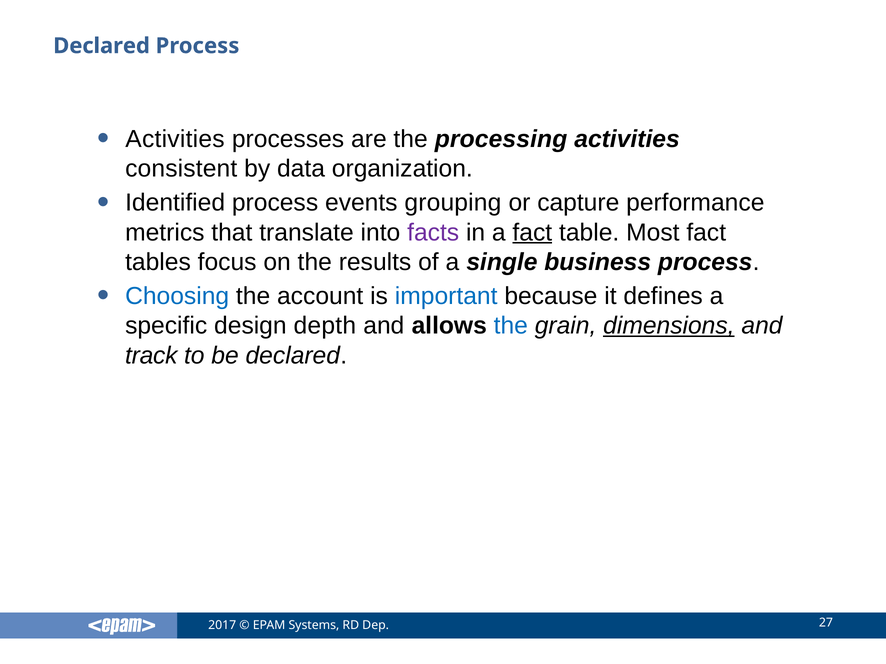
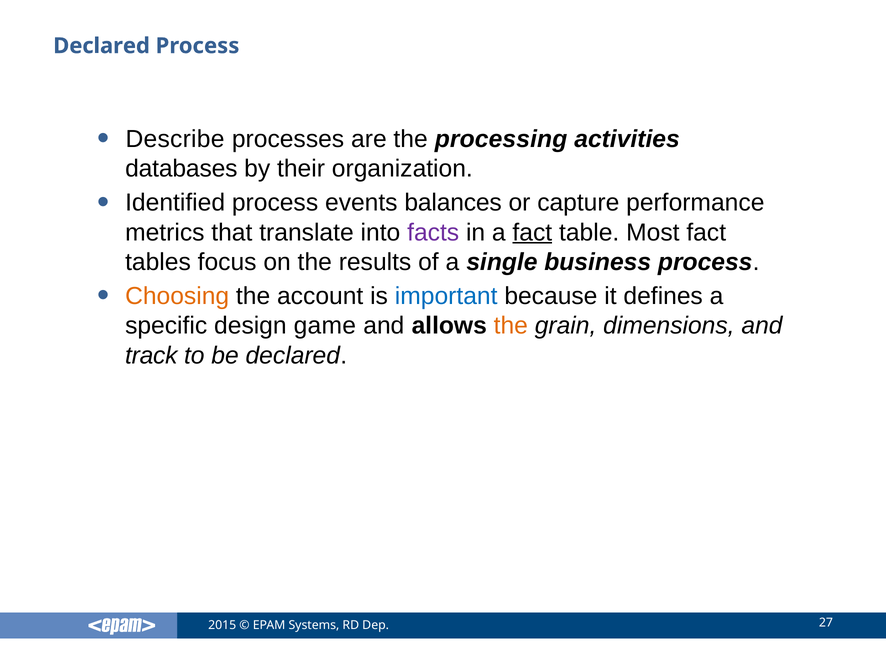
Activities at (175, 139): Activities -> Describe
consistent: consistent -> databases
data: data -> their
grouping: grouping -> balances
Choosing colour: blue -> orange
depth: depth -> game
the at (511, 326) colour: blue -> orange
dimensions underline: present -> none
2017: 2017 -> 2015
